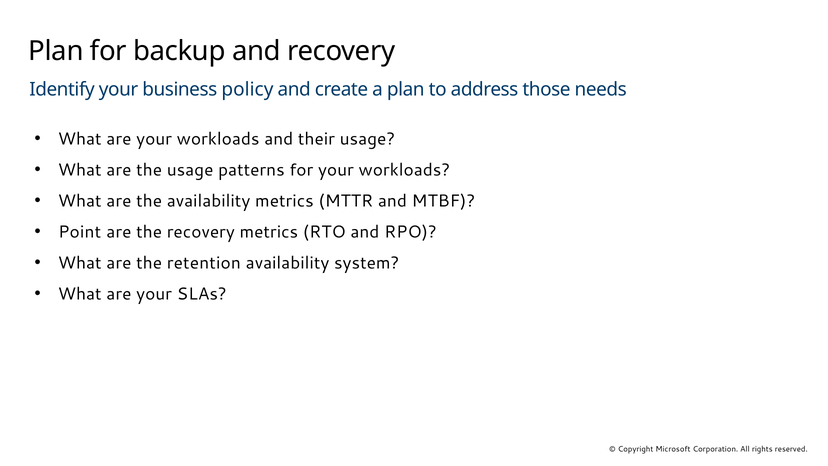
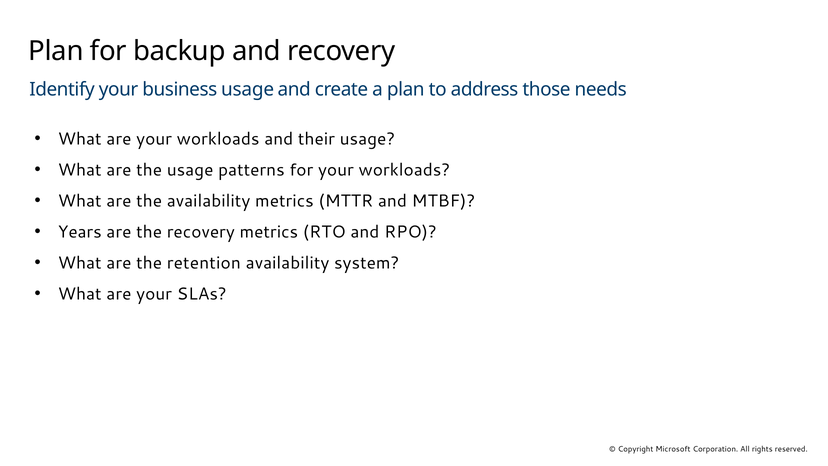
business policy: policy -> usage
Point: Point -> Years
